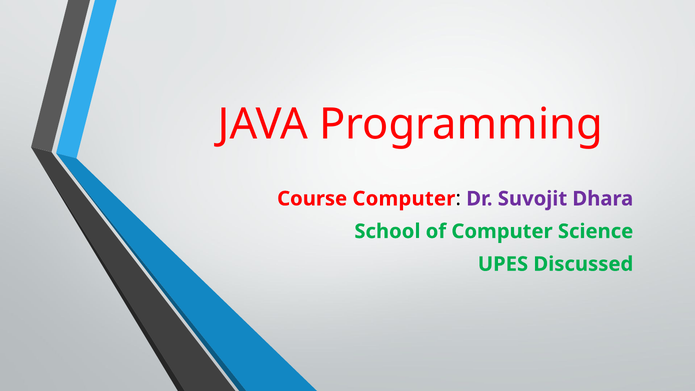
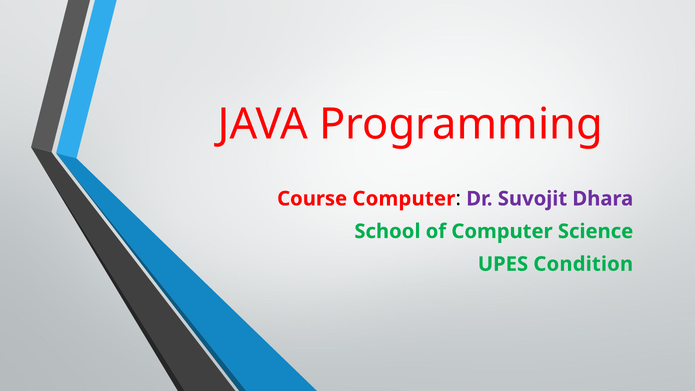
Discussed: Discussed -> Condition
